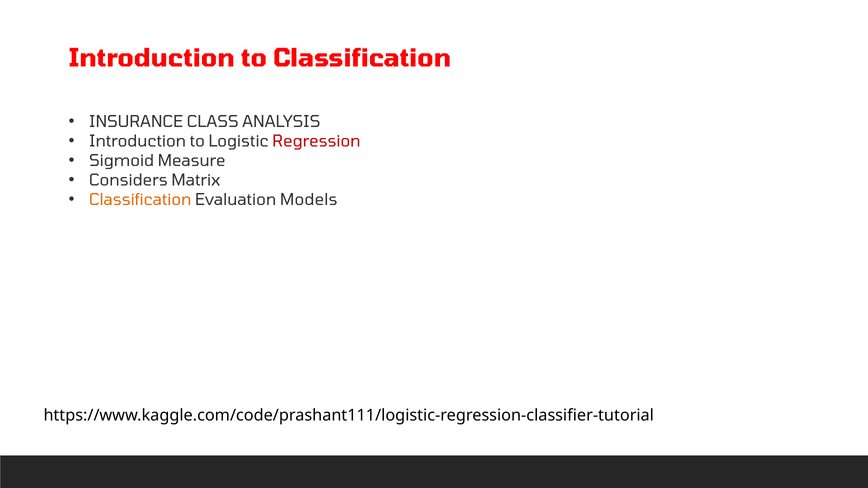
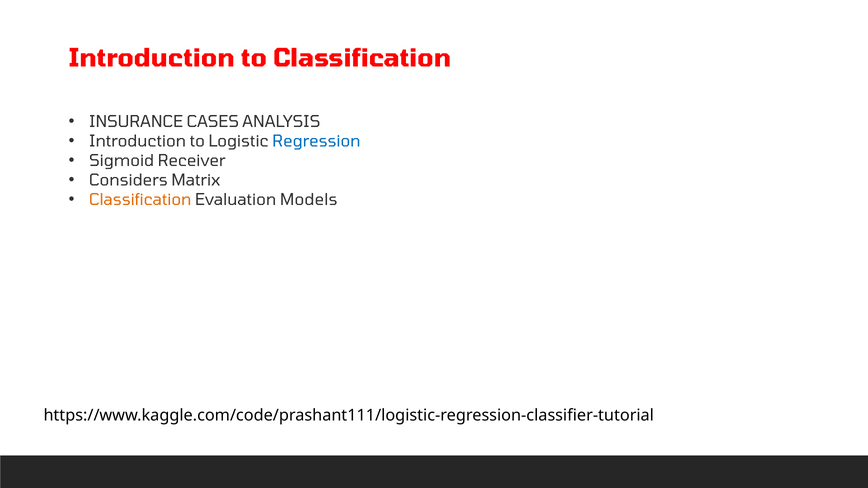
CLASS: CLASS -> CASES
Regression colour: red -> blue
Measure: Measure -> Receiver
